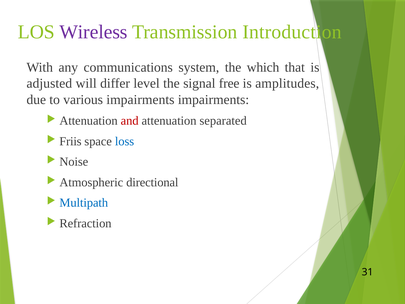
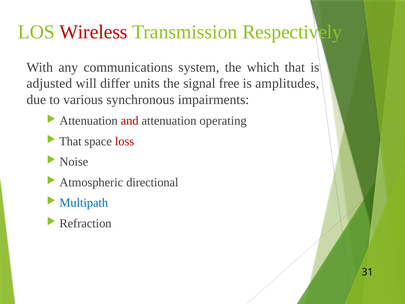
Wireless colour: purple -> red
Introduction: Introduction -> Respectively
level: level -> units
various impairments: impairments -> synchronous
separated: separated -> operating
Friis at (70, 141): Friis -> That
loss colour: blue -> red
